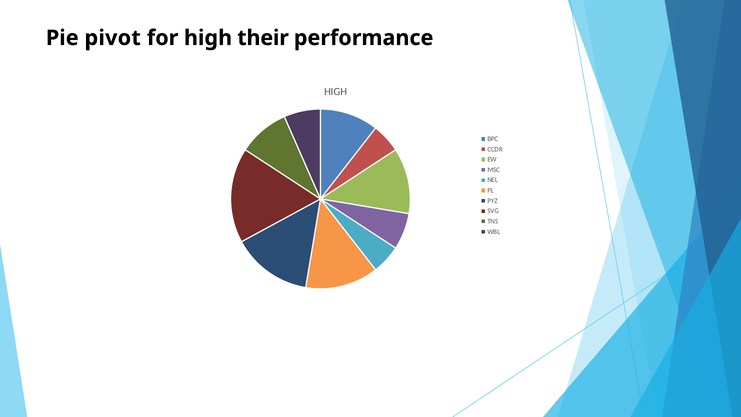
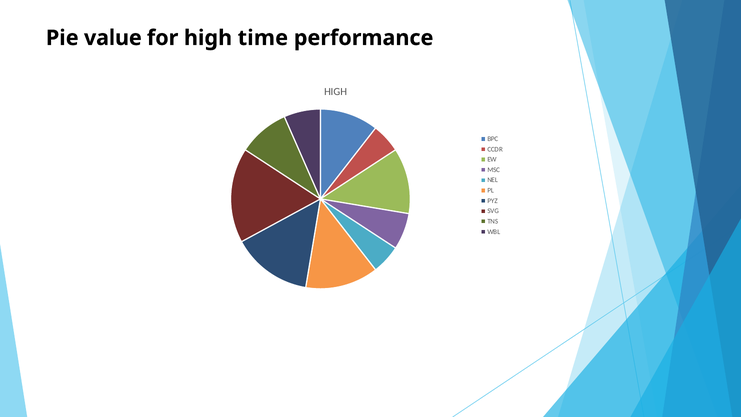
pivot: pivot -> value
their: their -> time
